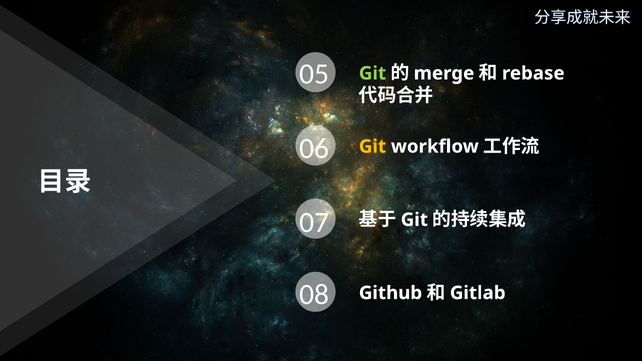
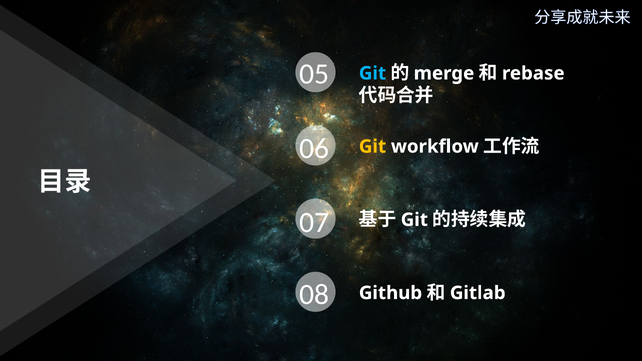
Git at (372, 73) colour: light green -> light blue
